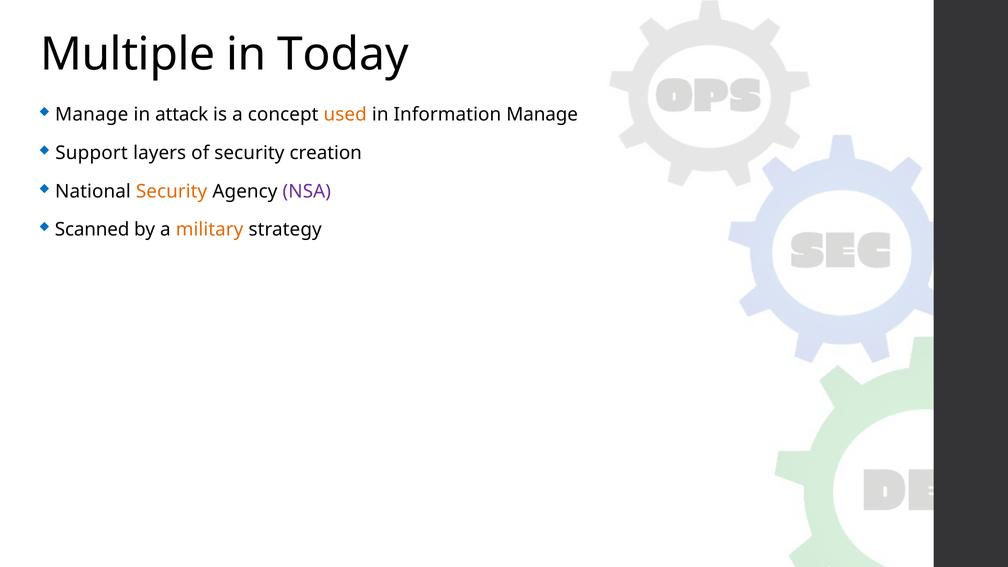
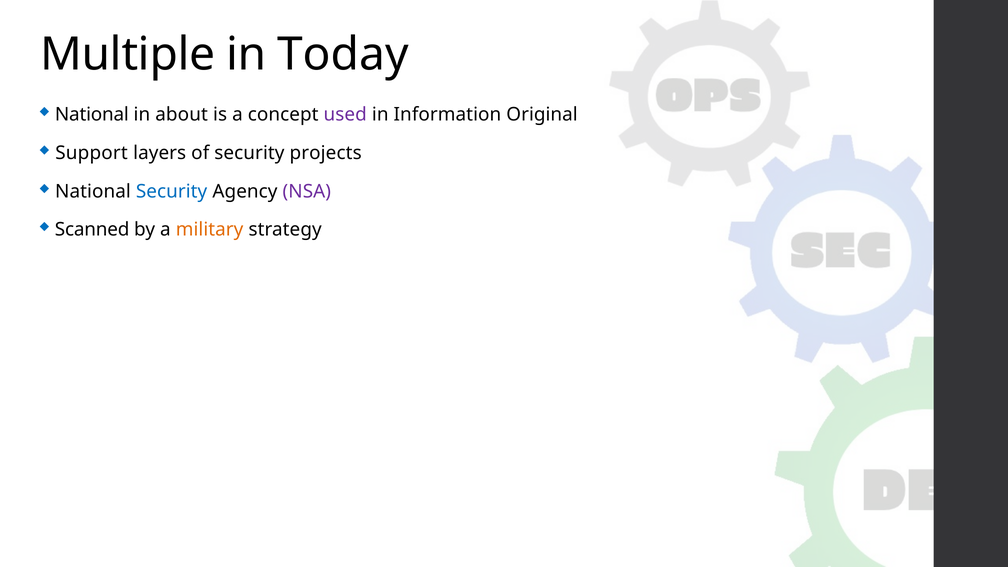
Manage at (92, 115): Manage -> National
attack: attack -> about
used colour: orange -> purple
Information Manage: Manage -> Original
creation: creation -> projects
Security at (172, 191) colour: orange -> blue
